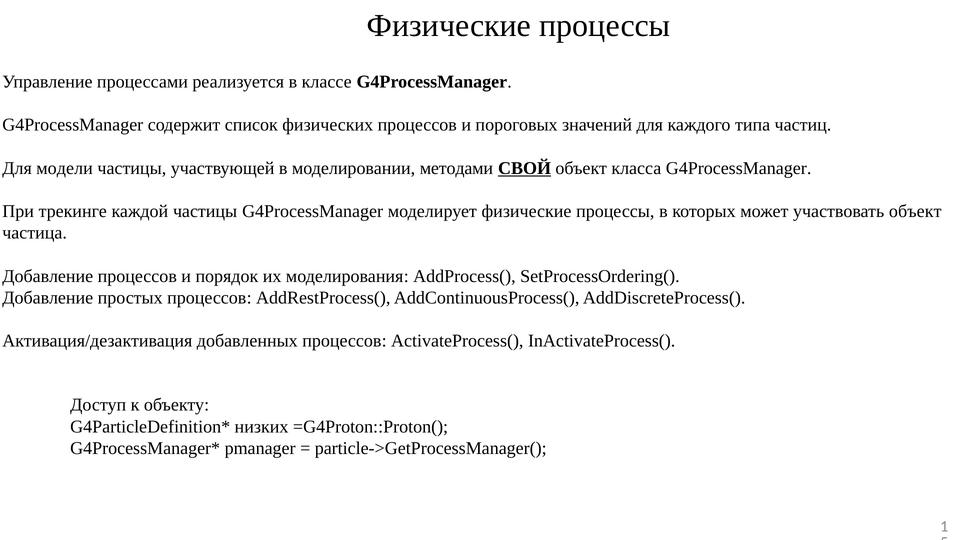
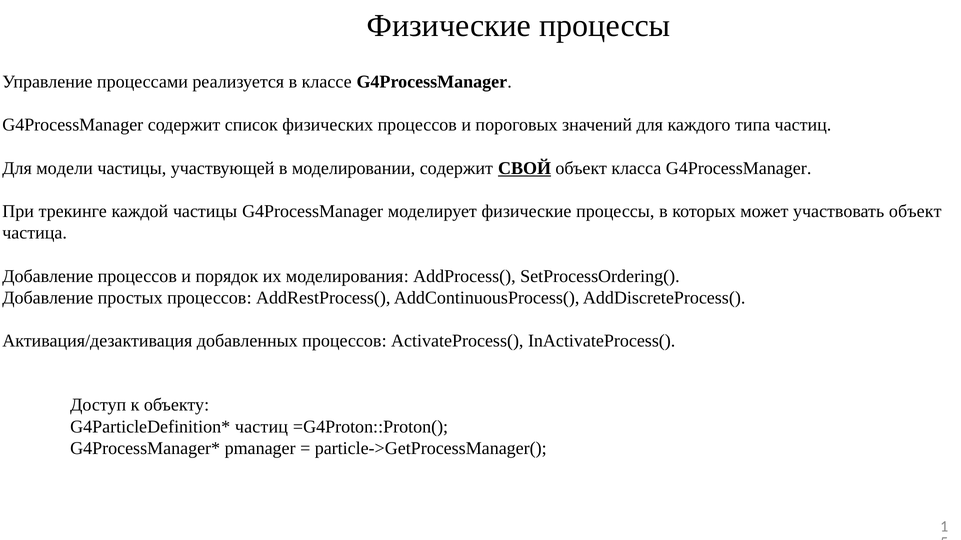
моделировании методами: методами -> содержит
низких at (262, 427): низких -> частиц
